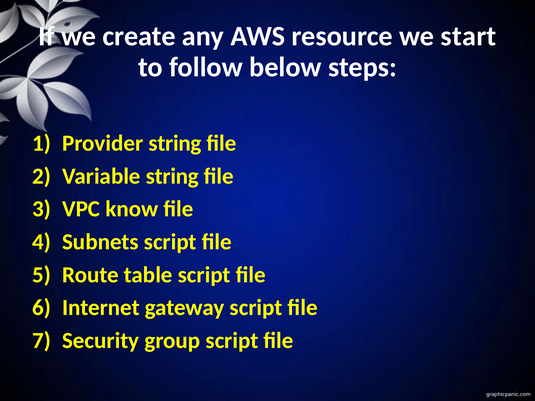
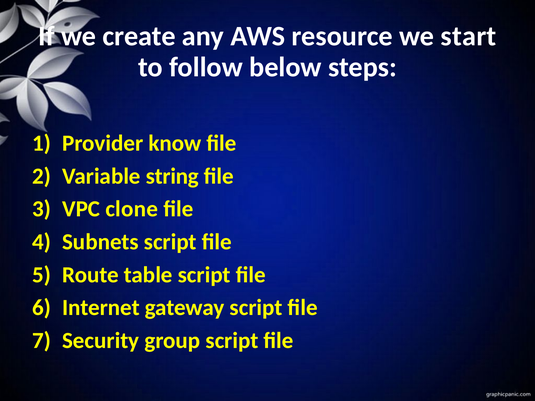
Provider string: string -> know
know: know -> clone
